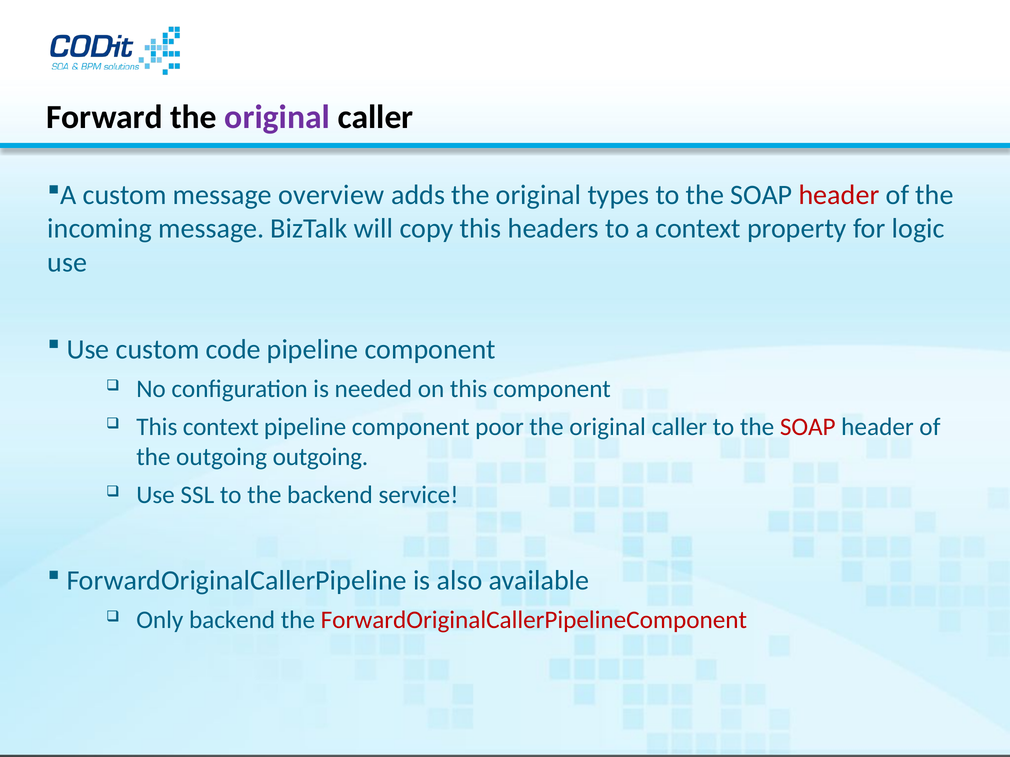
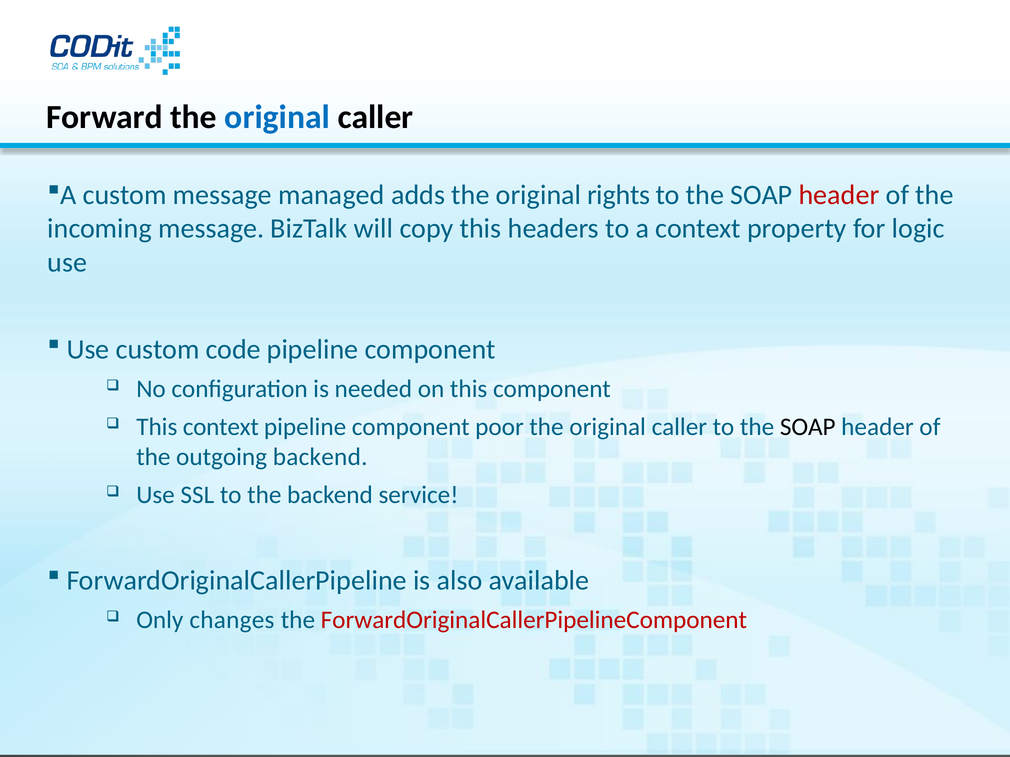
original at (277, 117) colour: purple -> blue
overview: overview -> managed
types: types -> rights
SOAP at (808, 427) colour: red -> black
outgoing outgoing: outgoing -> backend
Only backend: backend -> changes
